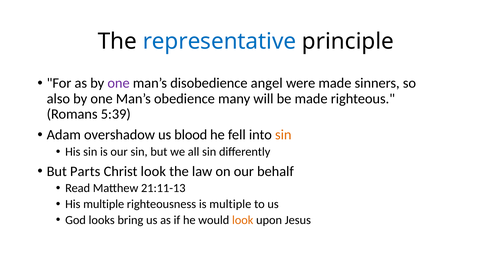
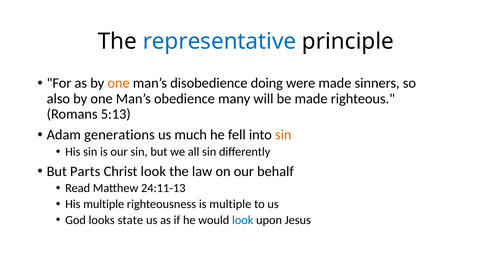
one at (119, 83) colour: purple -> orange
angel: angel -> doing
5:39: 5:39 -> 5:13
overshadow: overshadow -> generations
blood: blood -> much
21:11-13: 21:11-13 -> 24:11-13
bring: bring -> state
look at (243, 220) colour: orange -> blue
